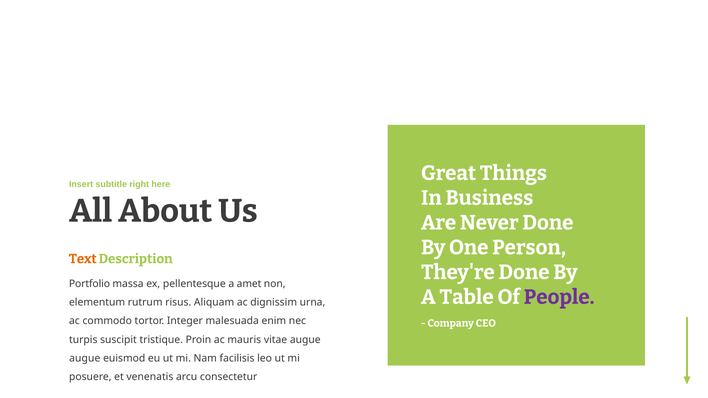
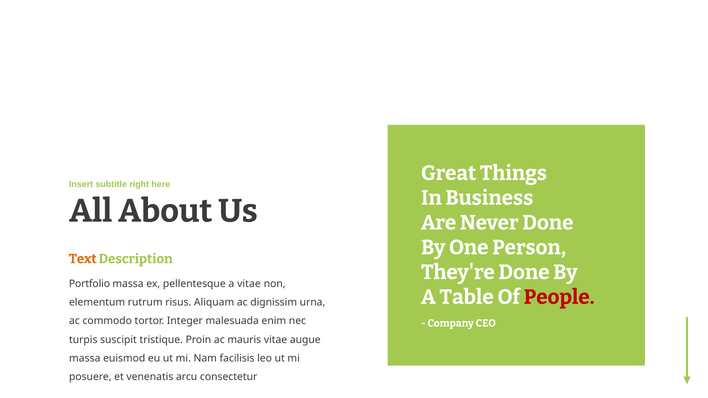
a amet: amet -> vitae
People colour: purple -> red
augue at (85, 358): augue -> massa
